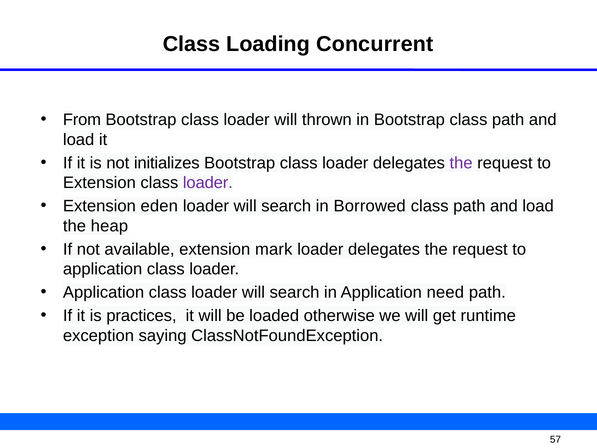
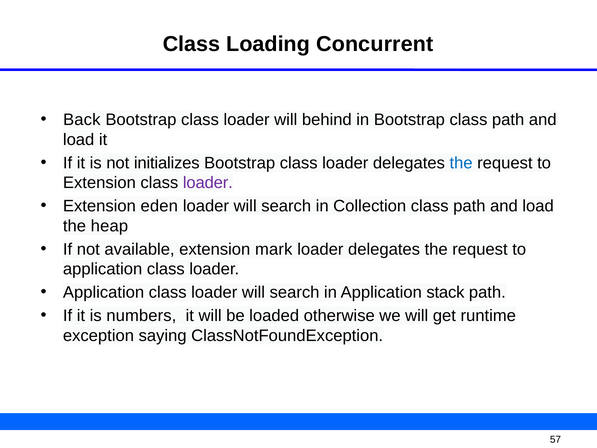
From: From -> Back
thrown: thrown -> behind
the at (461, 163) colour: purple -> blue
Borrowed: Borrowed -> Collection
need: need -> stack
practices: practices -> numbers
